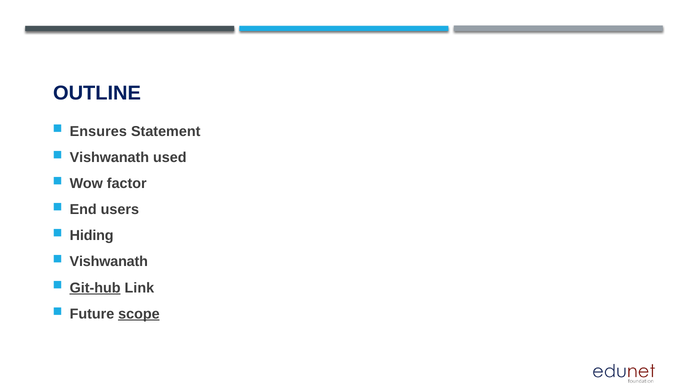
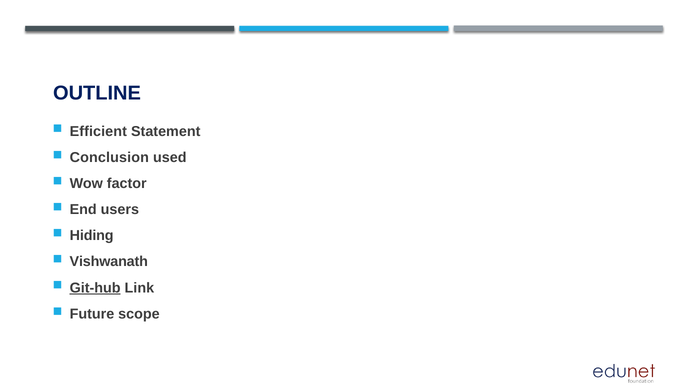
Ensures: Ensures -> Efficient
Vishwanath at (109, 157): Vishwanath -> Conclusion
scope underline: present -> none
